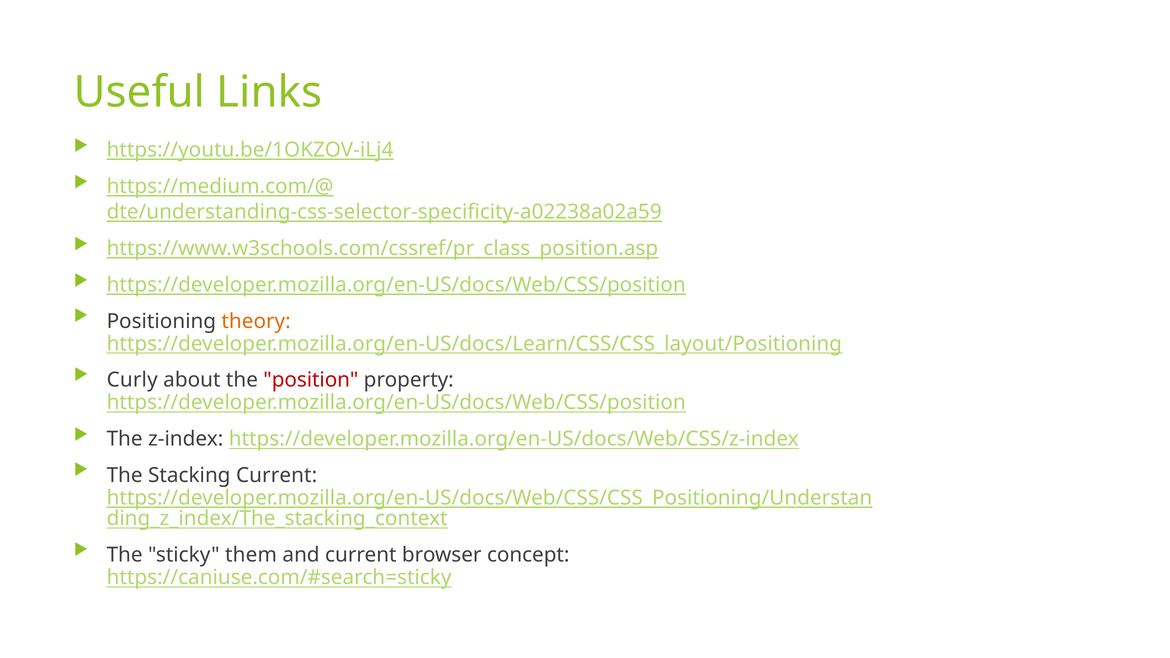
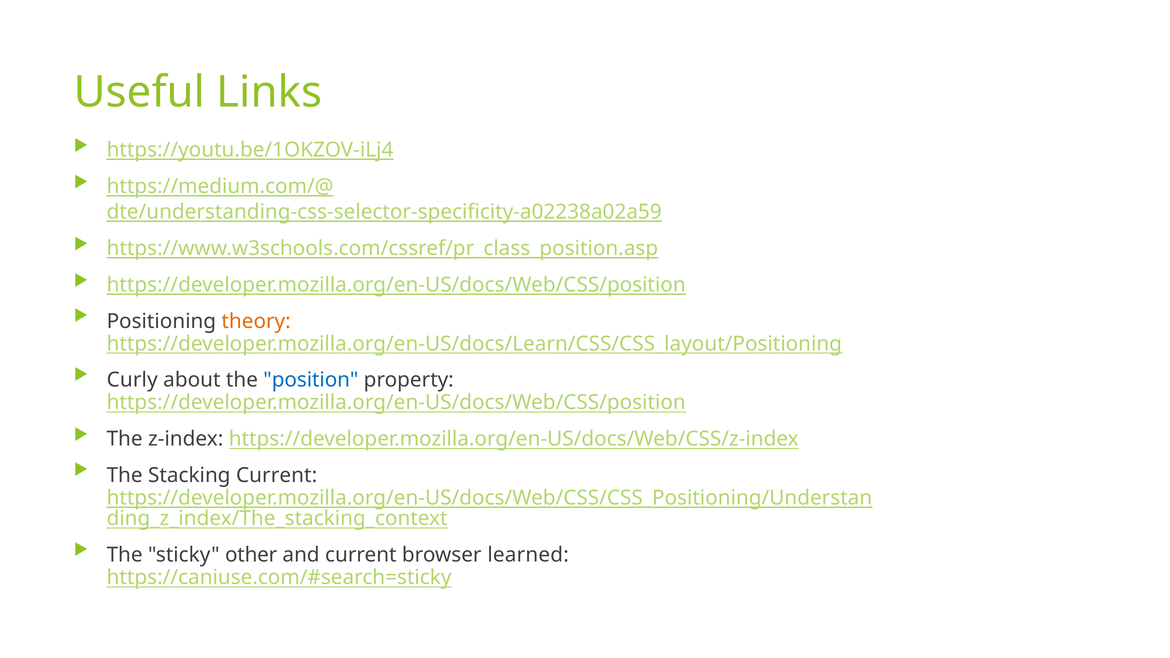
position colour: red -> blue
them: them -> other
concept: concept -> learned
